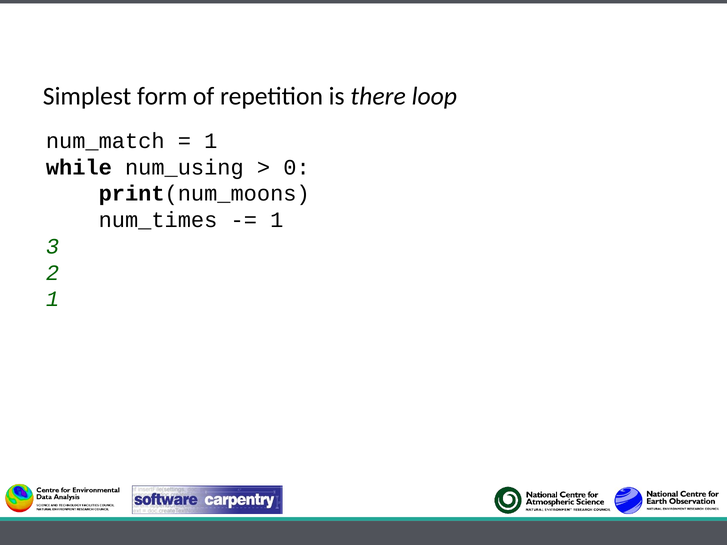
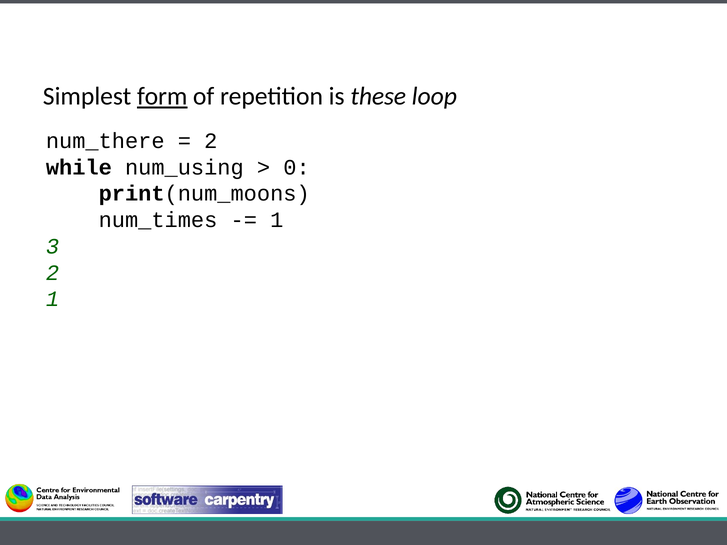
form underline: none -> present
there: there -> these
num_match: num_match -> num_there
1 at (211, 141): 1 -> 2
